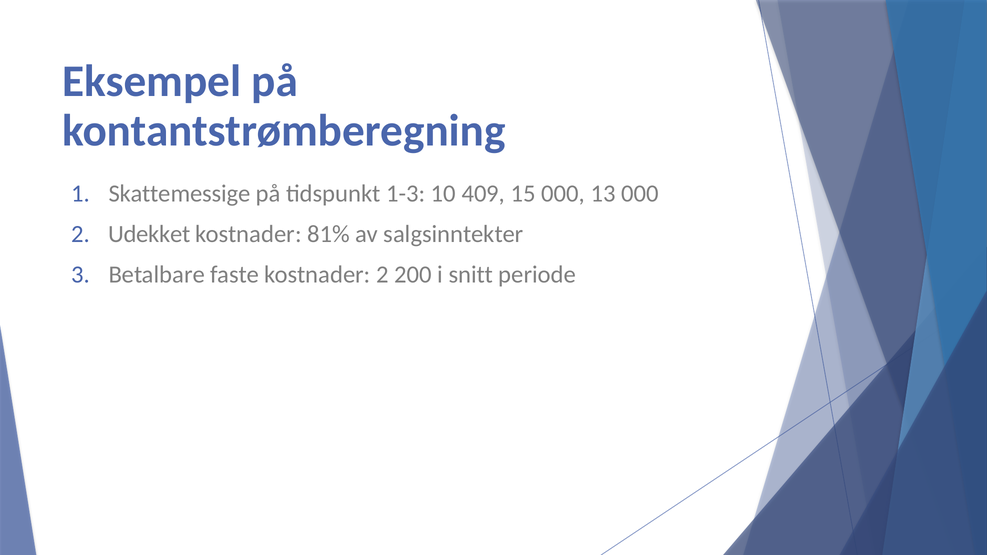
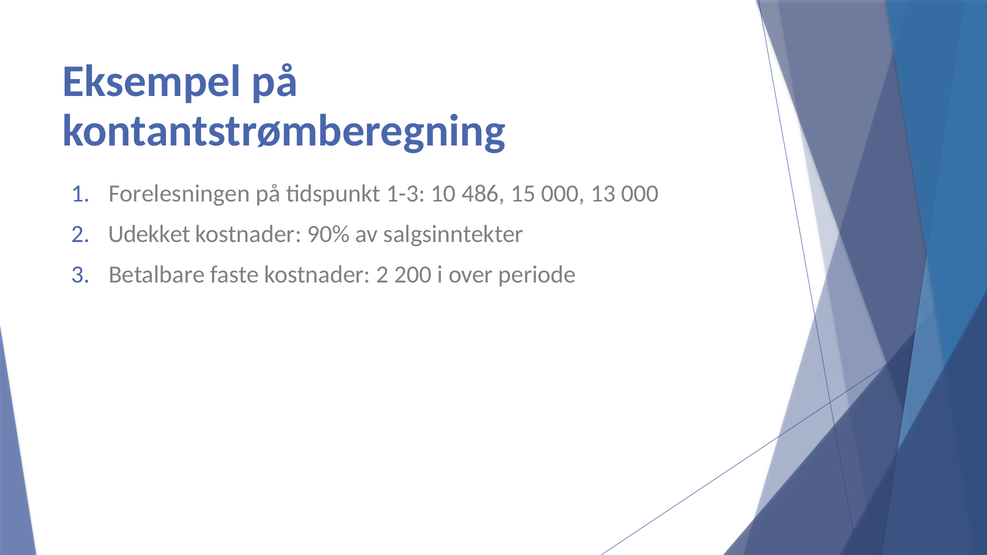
Skattemessige: Skattemessige -> Forelesningen
409: 409 -> 486
81%: 81% -> 90%
snitt: snitt -> over
